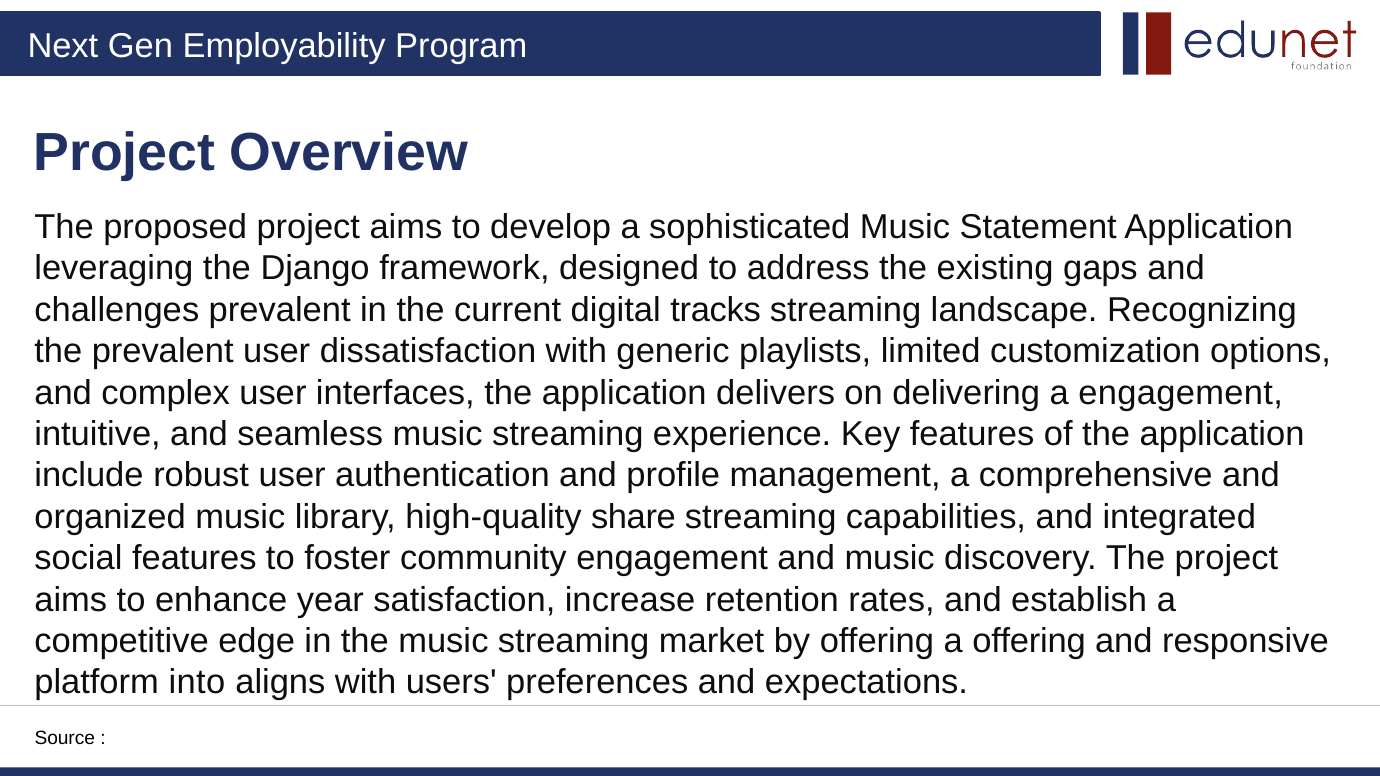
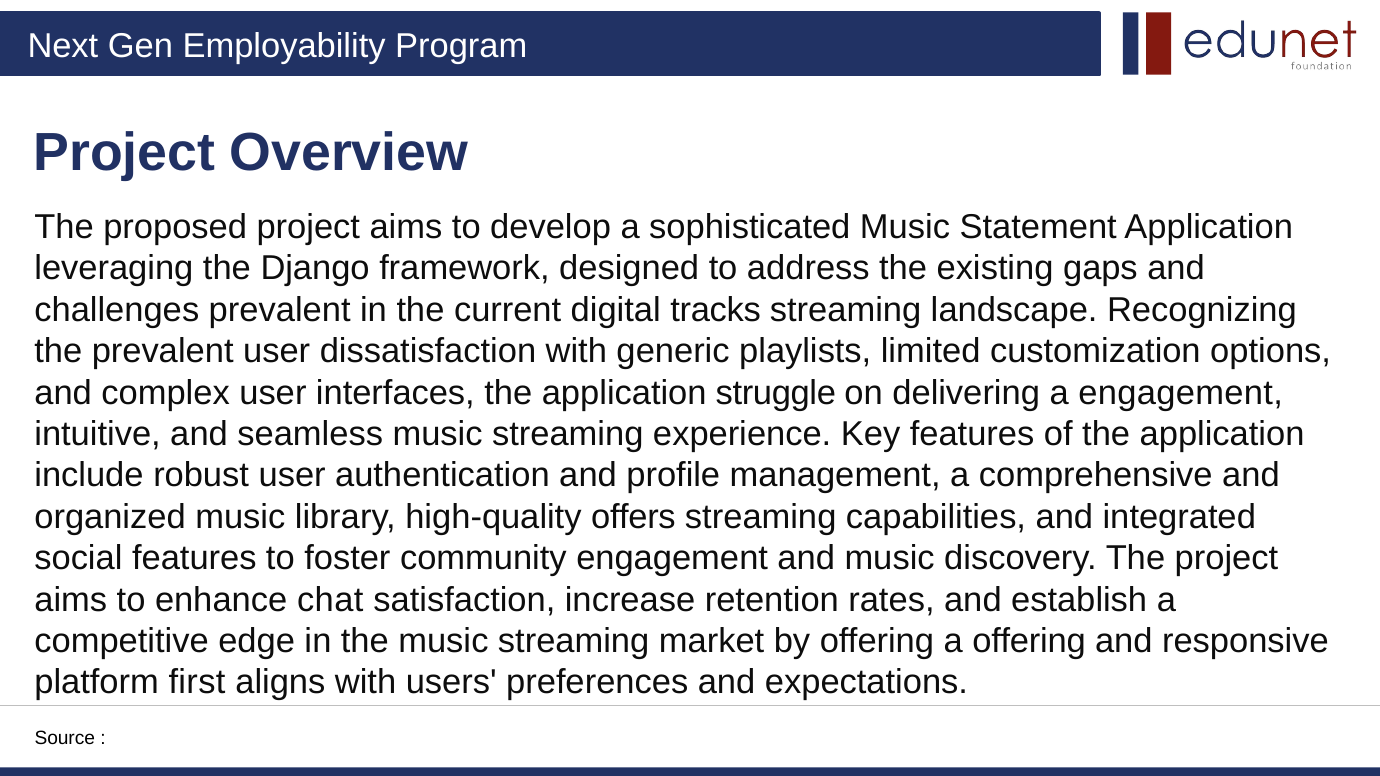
delivers: delivers -> struggle
share: share -> offers
year: year -> chat
into: into -> first
